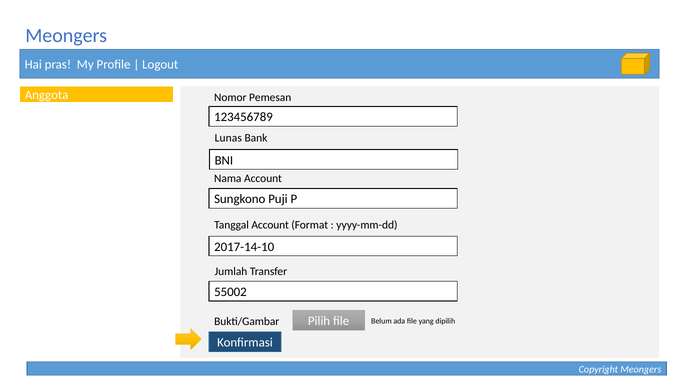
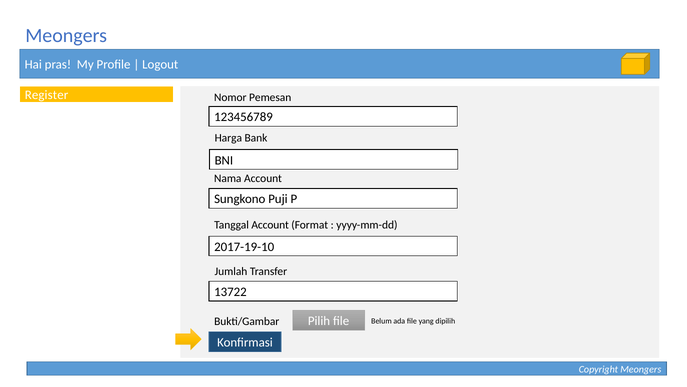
Anggota: Anggota -> Register
Lunas: Lunas -> Harga
2017-14-10: 2017-14-10 -> 2017-19-10
55002: 55002 -> 13722
